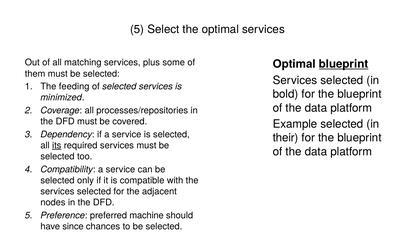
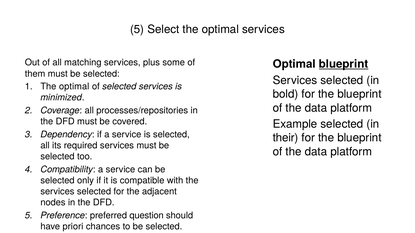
feeding at (74, 87): feeding -> optimal
its underline: present -> none
machine: machine -> question
since: since -> priori
